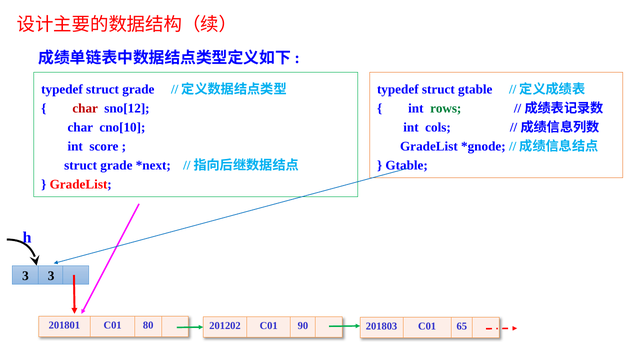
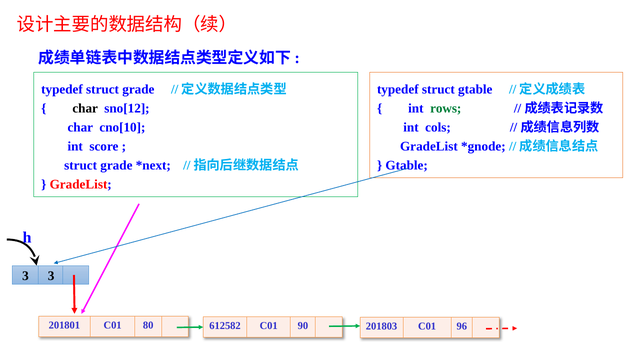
char at (85, 109) colour: red -> black
201202: 201202 -> 612582
65: 65 -> 96
